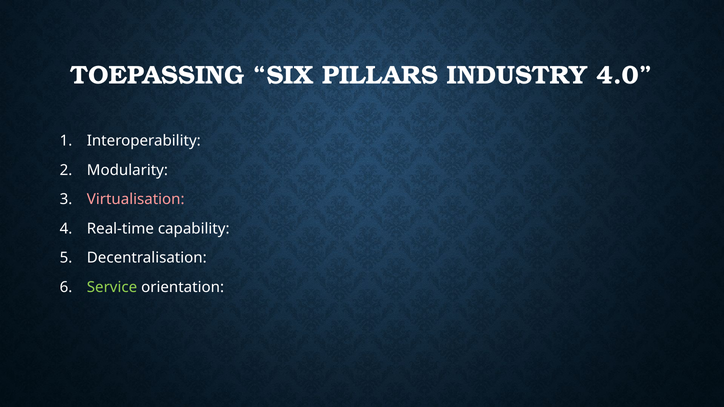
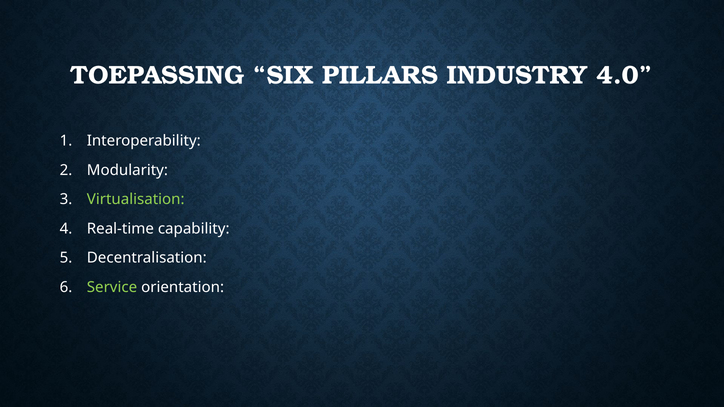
Virtualisation colour: pink -> light green
